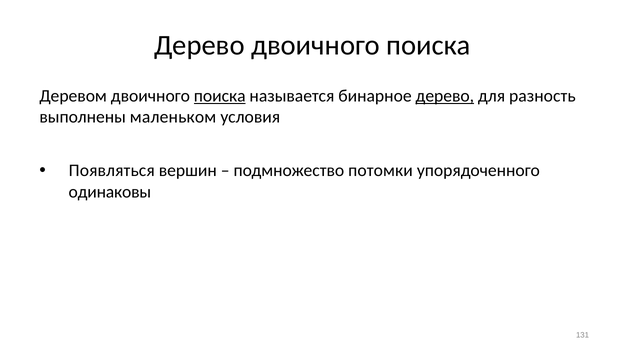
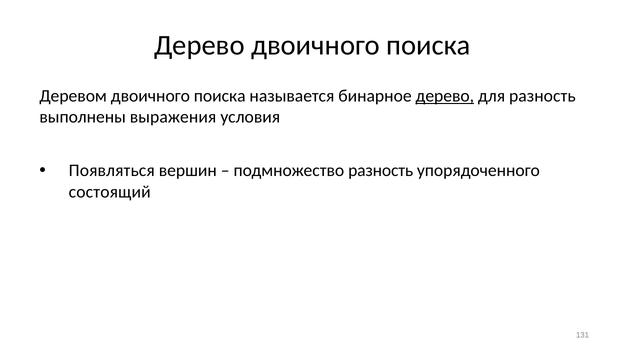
поиска at (220, 96) underline: present -> none
маленьком: маленьком -> выражения
подмножество потомки: потомки -> разность
одинаковы: одинаковы -> состоящий
